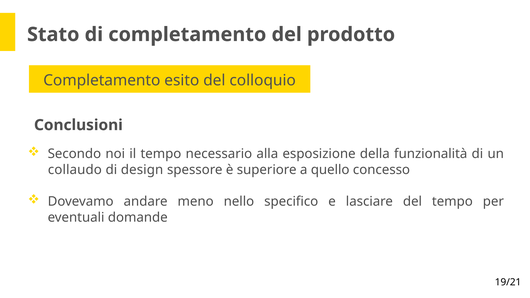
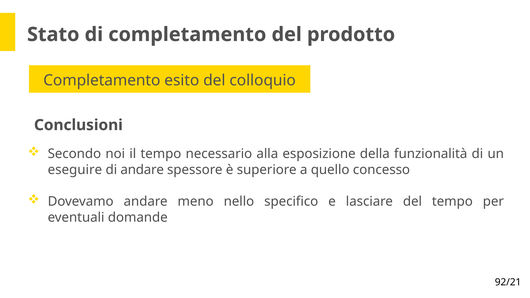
collaudo: collaudo -> eseguire
di design: design -> andare
19/21: 19/21 -> 92/21
